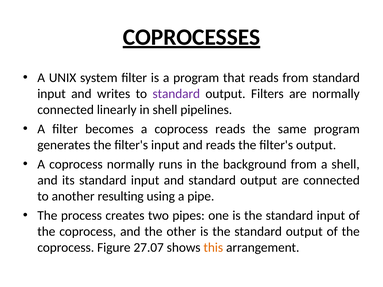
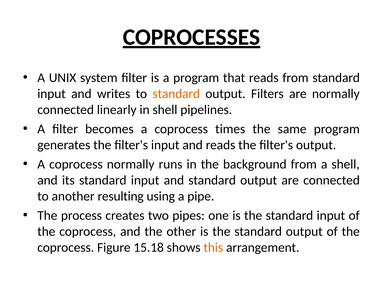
standard at (176, 94) colour: purple -> orange
coprocess reads: reads -> times
27.07: 27.07 -> 15.18
